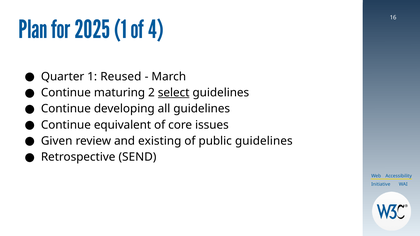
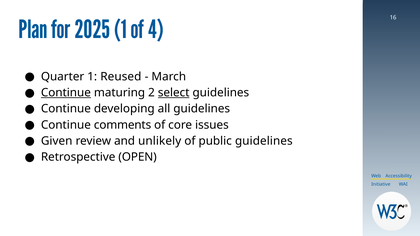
Continue at (66, 93) underline: none -> present
equivalent: equivalent -> comments
existing: existing -> unlikely
SEND: SEND -> OPEN
